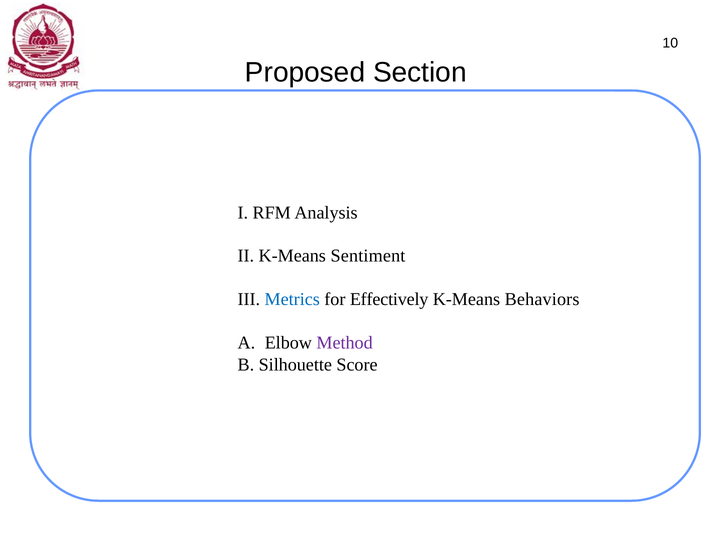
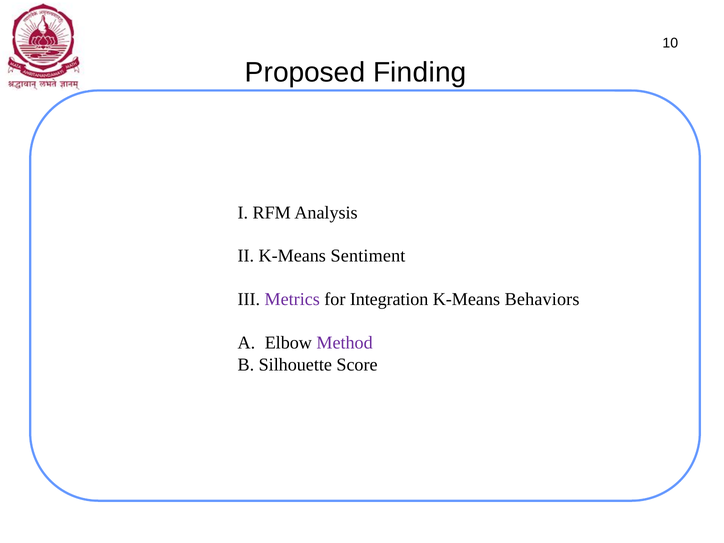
Section: Section -> Finding
Metrics colour: blue -> purple
Effectively: Effectively -> Integration
